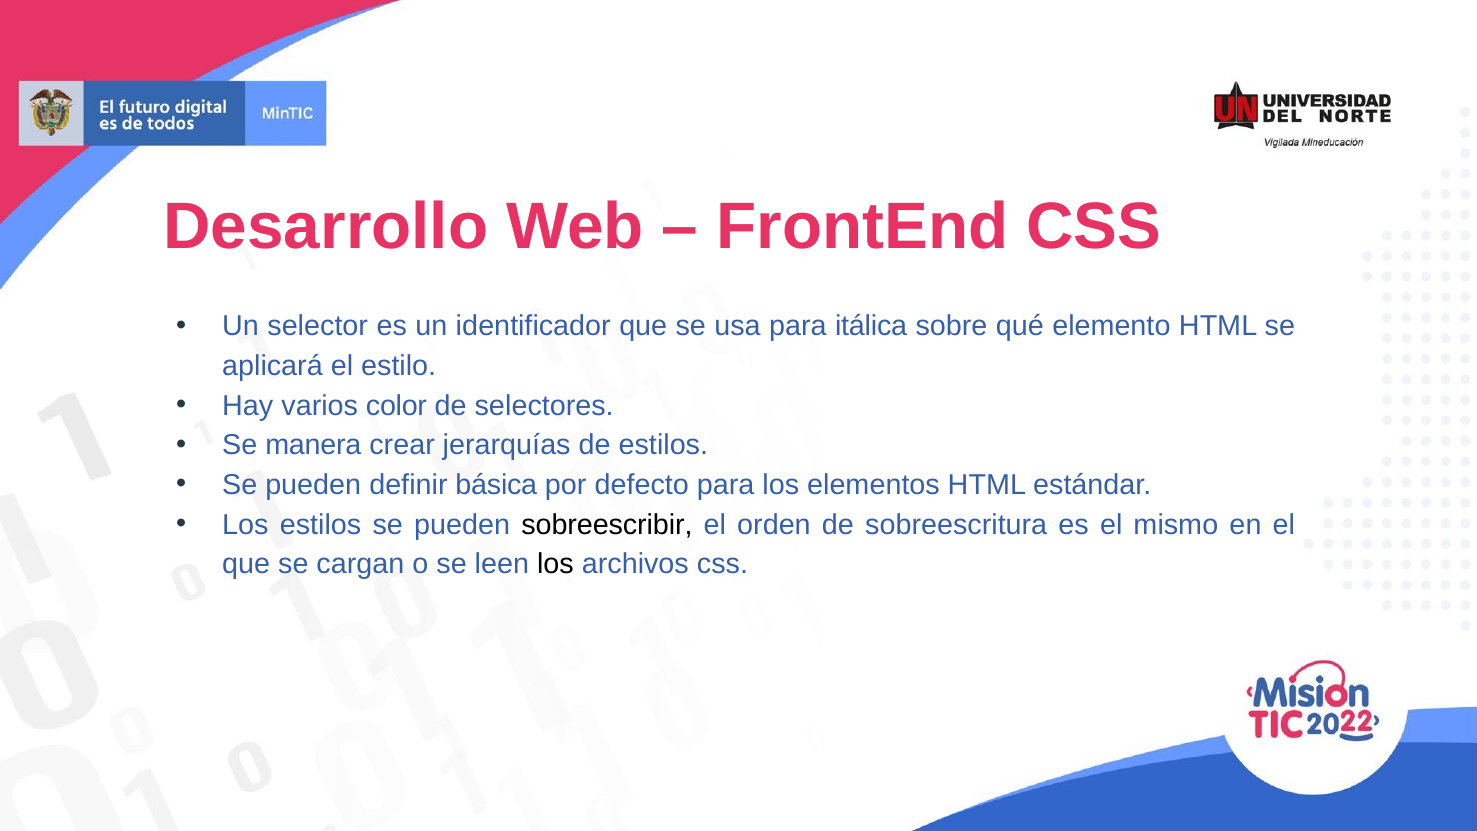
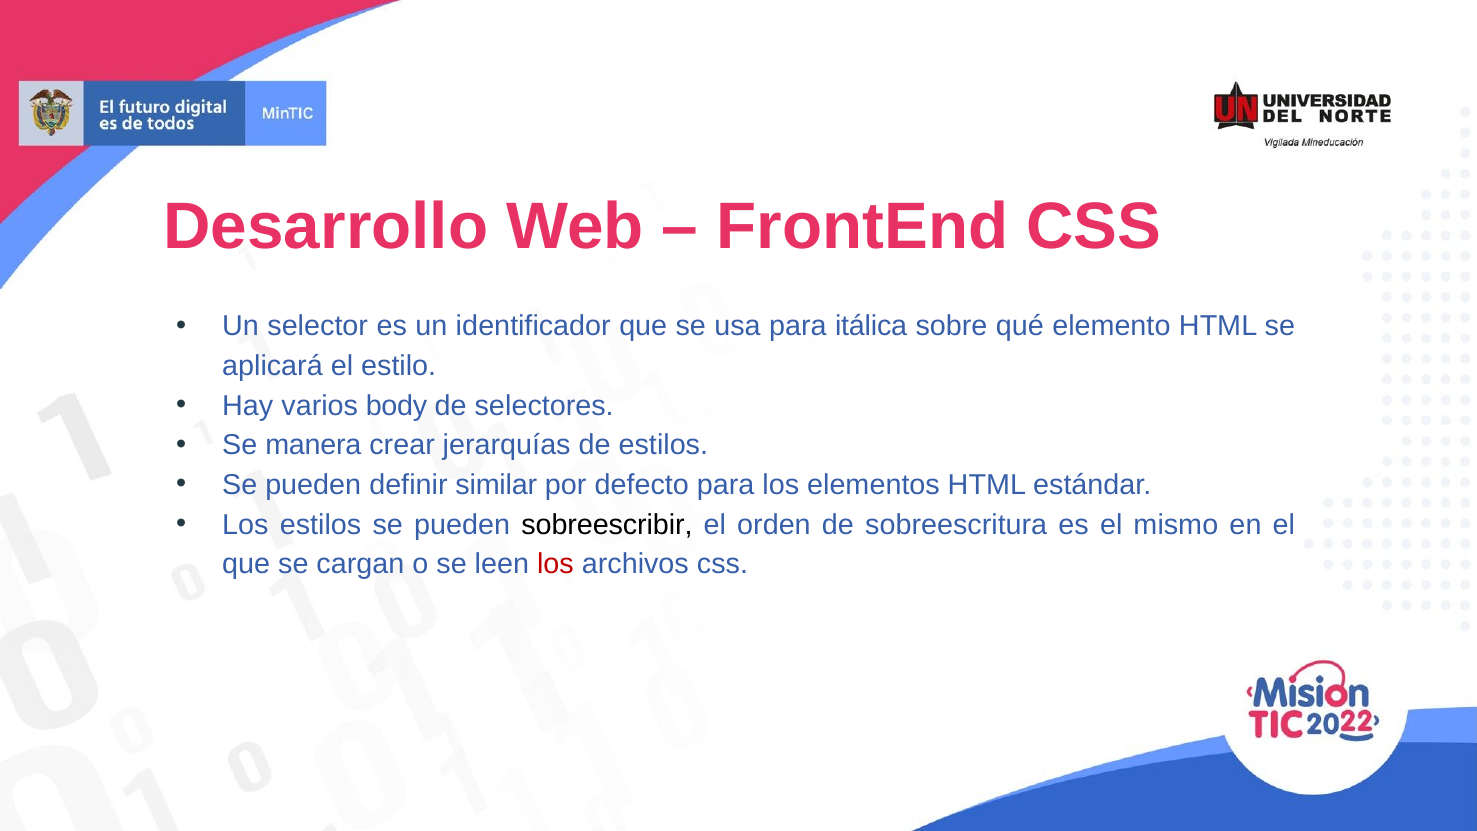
color: color -> body
básica: básica -> similar
los at (555, 564) colour: black -> red
